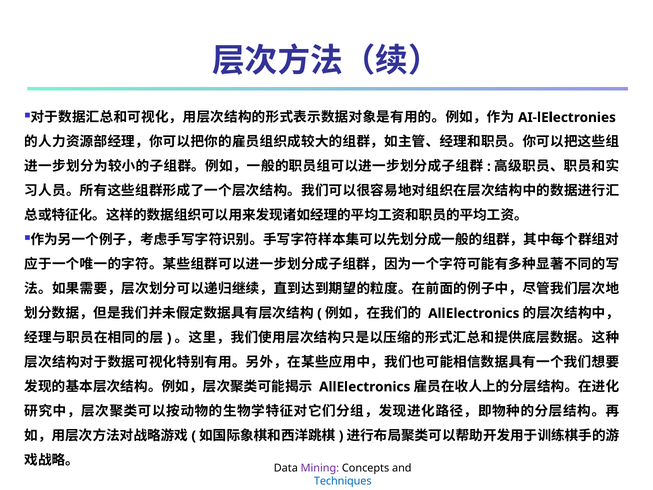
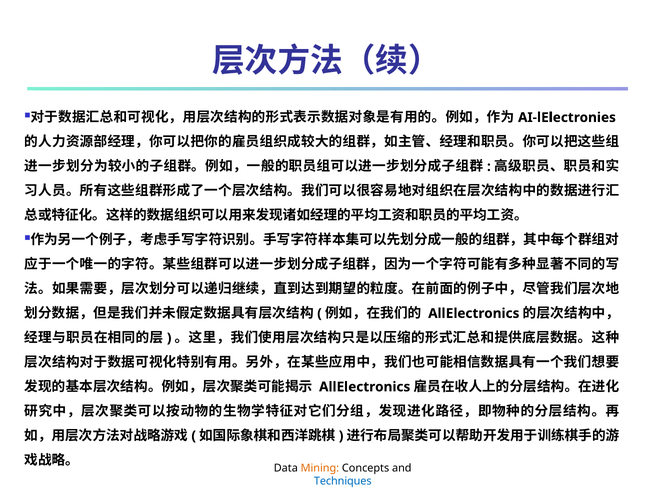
Mining colour: purple -> orange
